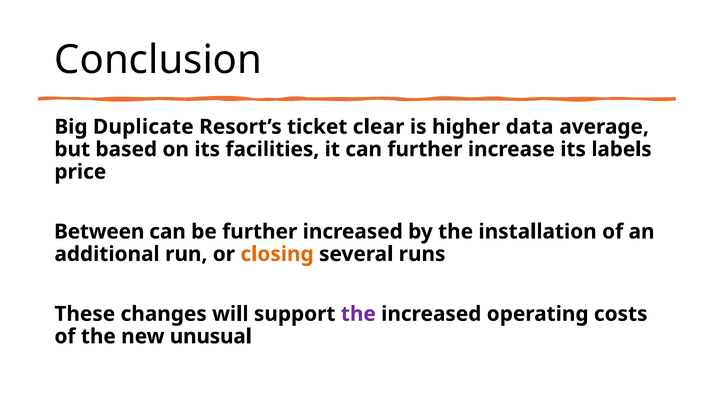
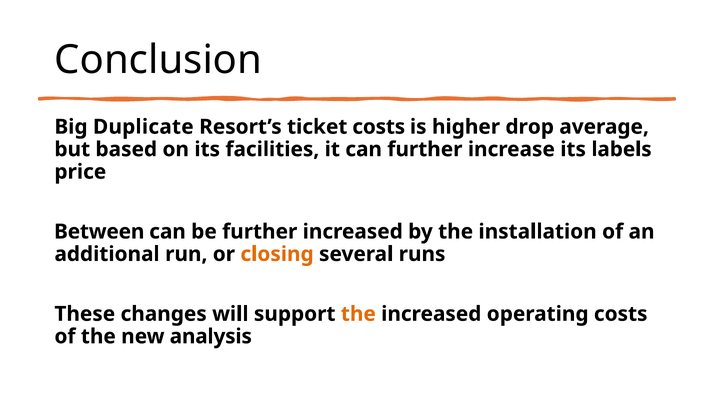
ticket clear: clear -> costs
data: data -> drop
the at (358, 314) colour: purple -> orange
unusual: unusual -> analysis
